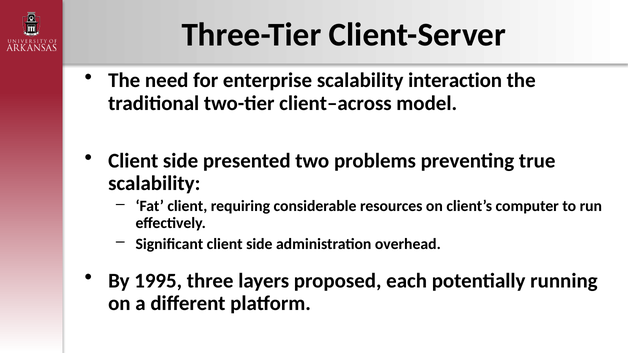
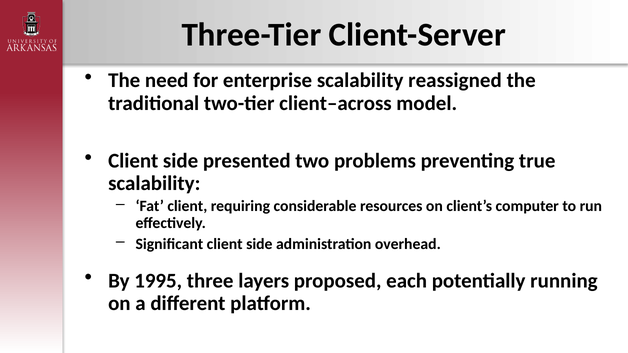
interaction: interaction -> reassigned
